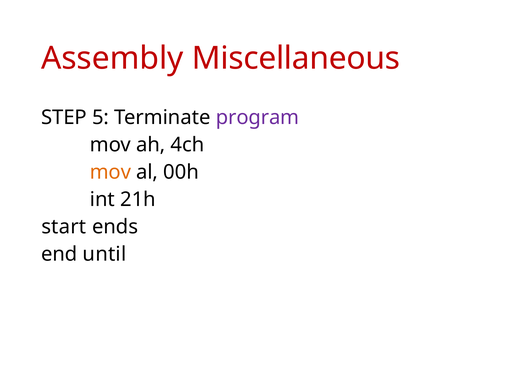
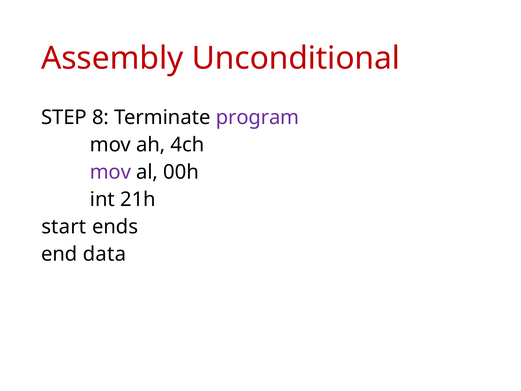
Miscellaneous: Miscellaneous -> Unconditional
5: 5 -> 8
mov at (110, 172) colour: orange -> purple
until: until -> data
